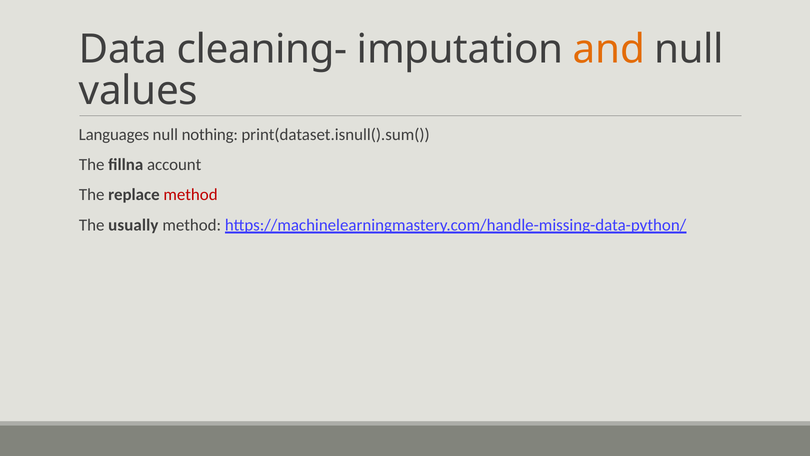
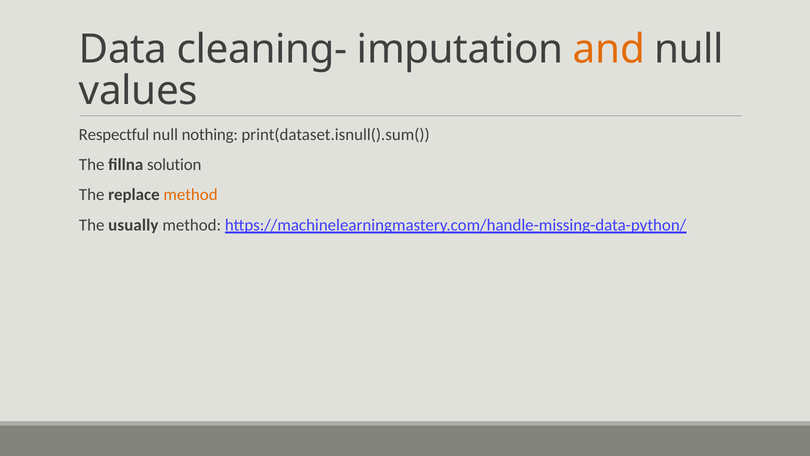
Languages: Languages -> Respectful
account: account -> solution
method at (191, 195) colour: red -> orange
